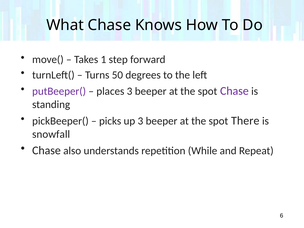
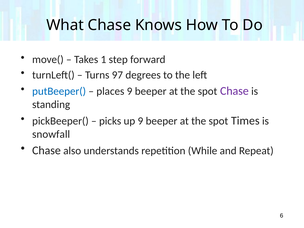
50: 50 -> 97
putBeeper( colour: purple -> blue
places 3: 3 -> 9
up 3: 3 -> 9
There: There -> Times
